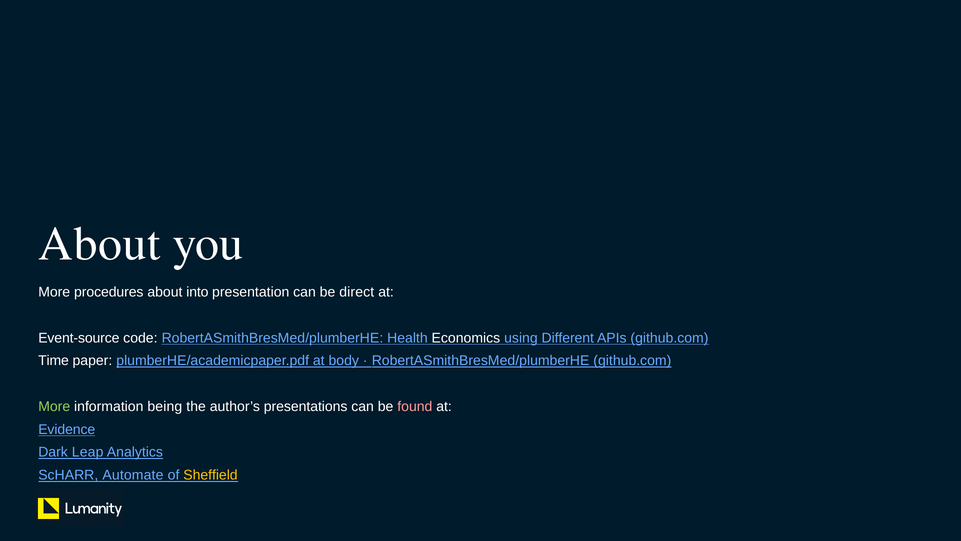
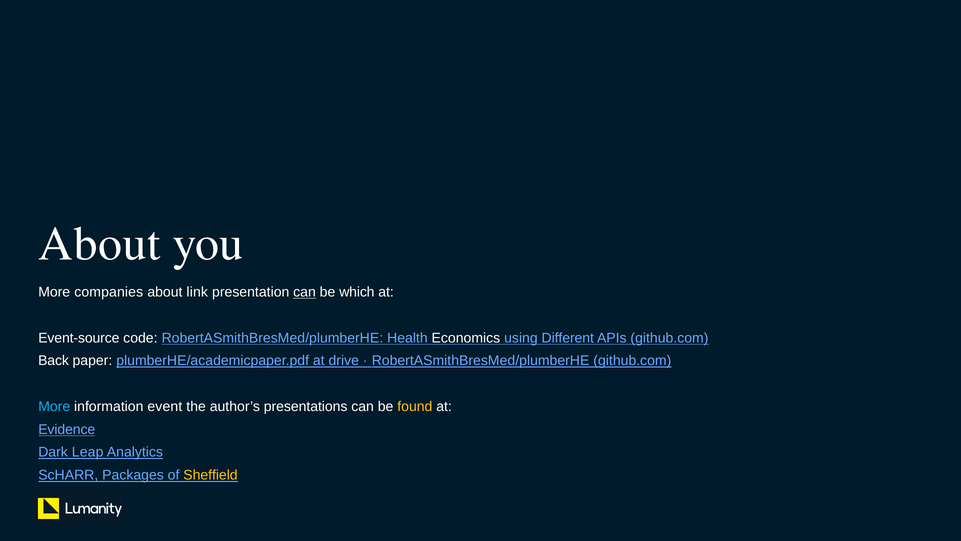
procedures: procedures -> companies
into: into -> link
can at (305, 292) underline: none -> present
direct: direct -> which
Time: Time -> Back
body: body -> drive
More at (54, 406) colour: light green -> light blue
being: being -> event
found colour: pink -> yellow
Automate: Automate -> Packages
